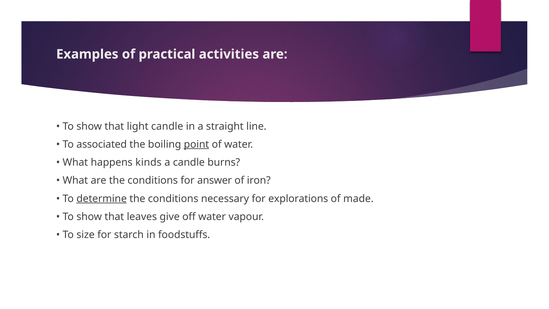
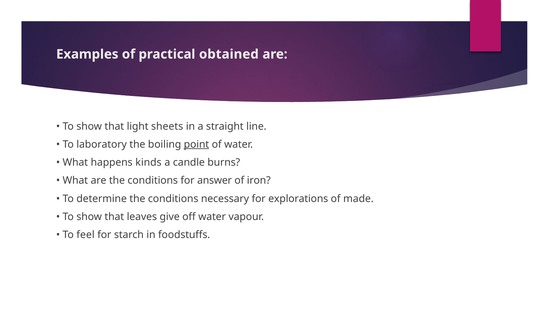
activities: activities -> obtained
light candle: candle -> sheets
associated: associated -> laboratory
determine underline: present -> none
size: size -> feel
